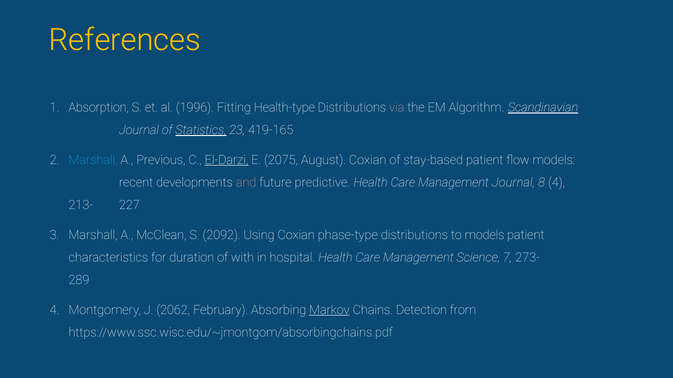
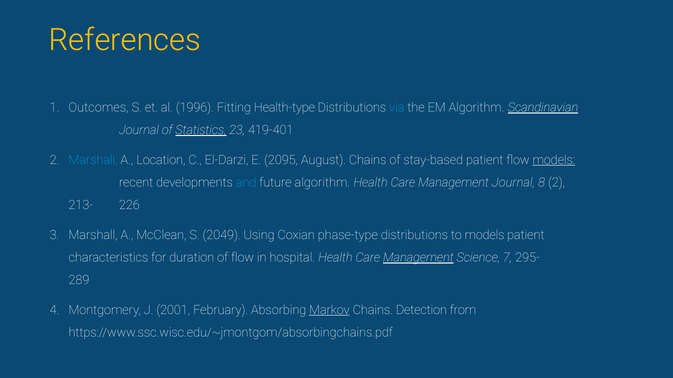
Absorption: Absorption -> Outcomes
via colour: pink -> light blue
419-165: 419-165 -> 419-401
Previous: Previous -> Location
El-Darzi underline: present -> none
2075: 2075 -> 2095
August Coxian: Coxian -> Chains
models at (554, 160) underline: none -> present
and colour: pink -> light blue
future predictive: predictive -> algorithm
8 4: 4 -> 2
227: 227 -> 226
2092: 2092 -> 2049
of with: with -> flow
Management at (418, 258) underline: none -> present
273-: 273- -> 295-
2062: 2062 -> 2001
